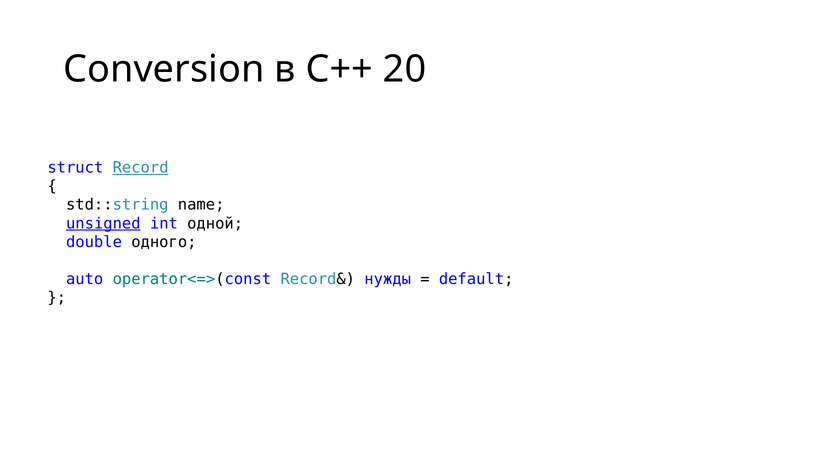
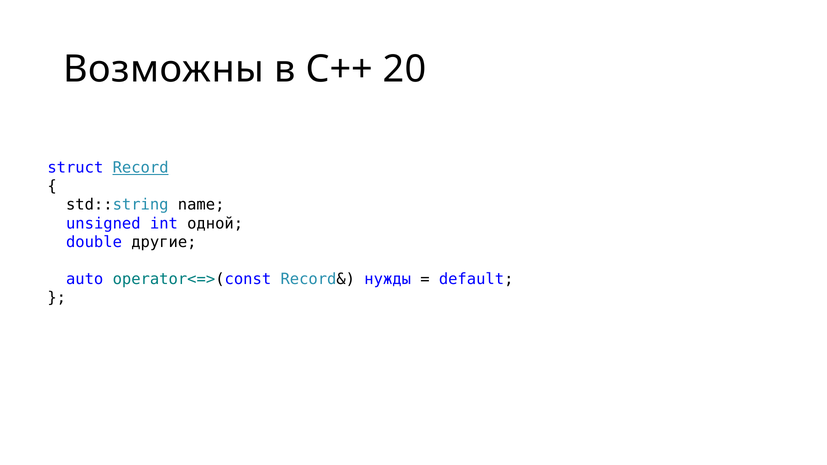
Conversion: Conversion -> Возможны
unsigned underline: present -> none
одного: одного -> другие
